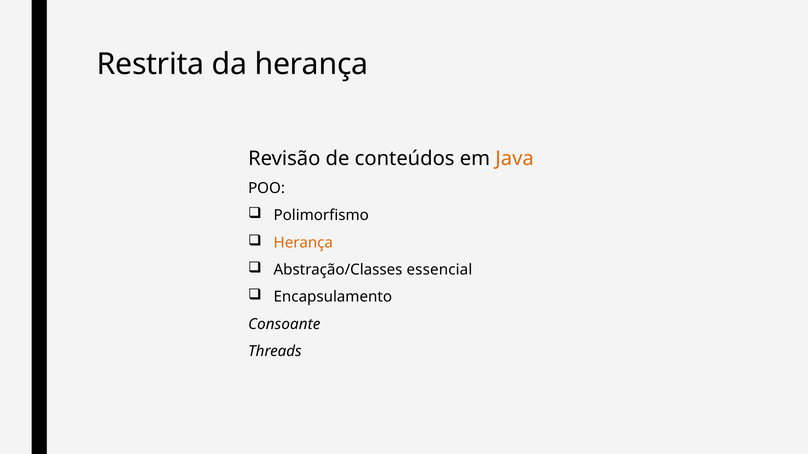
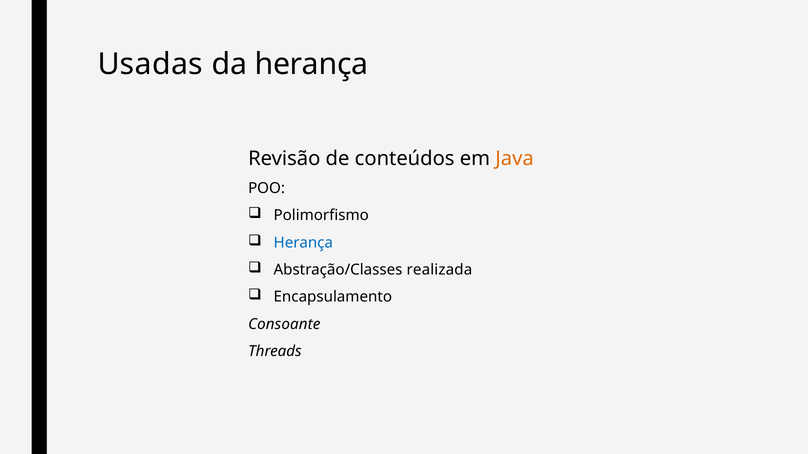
Restrita: Restrita -> Usadas
Herança at (303, 243) colour: orange -> blue
essencial: essencial -> realizada
